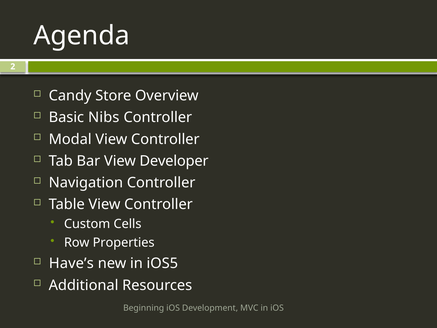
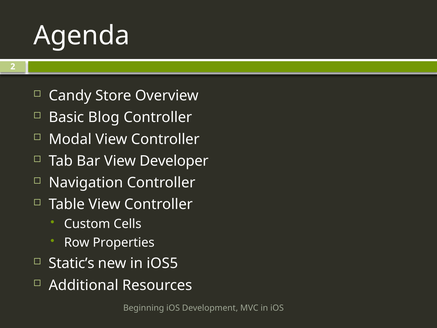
Nibs: Nibs -> Blog
Have’s: Have’s -> Static’s
